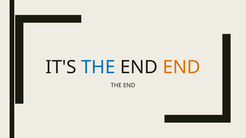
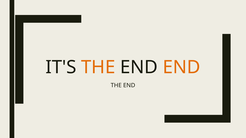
THE at (98, 67) colour: blue -> orange
